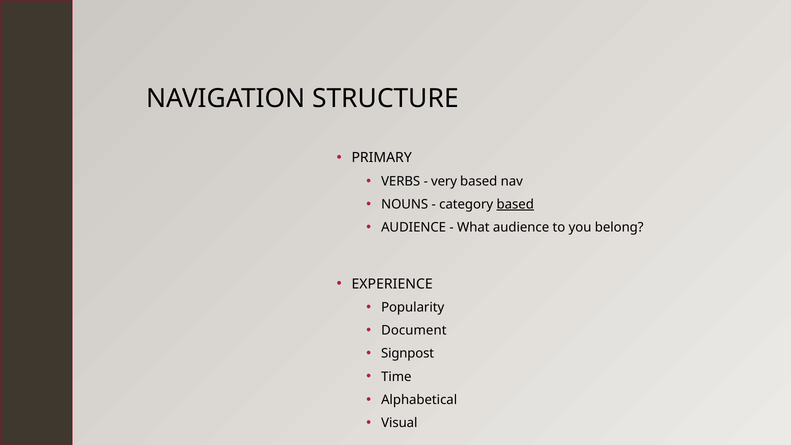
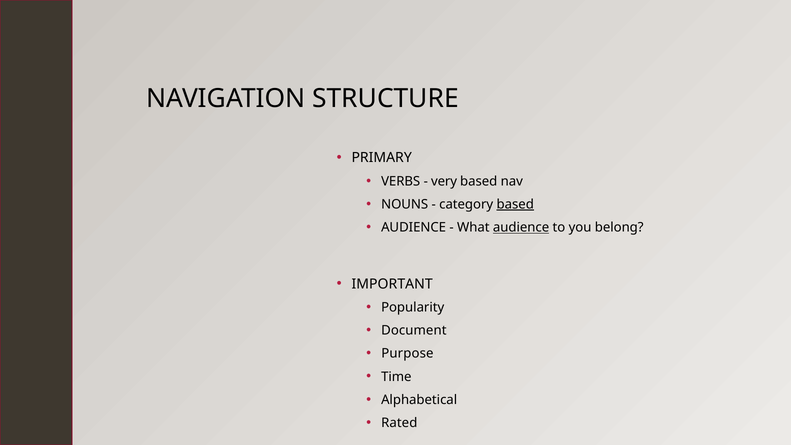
audience at (521, 228) underline: none -> present
EXPERIENCE: EXPERIENCE -> IMPORTANT
Signpost: Signpost -> Purpose
Visual: Visual -> Rated
